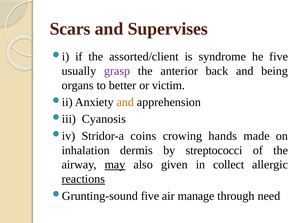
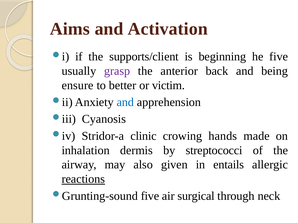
Scars: Scars -> Aims
Supervises: Supervises -> Activation
assorted/client: assorted/client -> supports/client
syndrome: syndrome -> beginning
organs: organs -> ensure
and at (125, 102) colour: orange -> blue
coins: coins -> clinic
may underline: present -> none
collect: collect -> entails
manage: manage -> surgical
need: need -> neck
